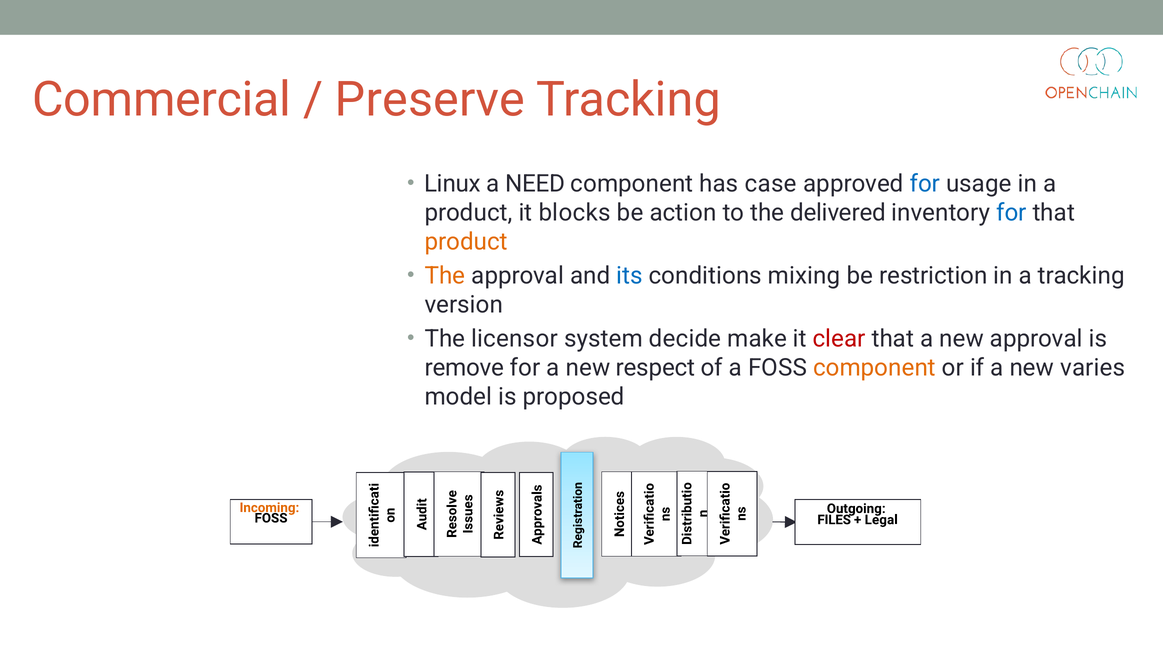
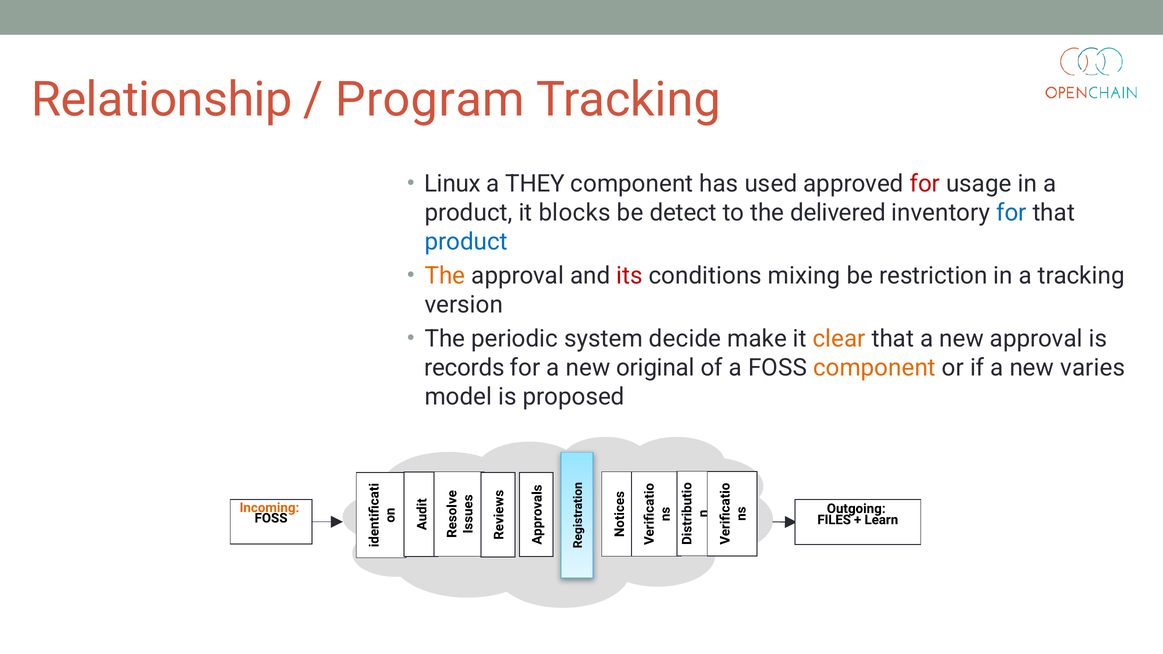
Commercial: Commercial -> Relationship
Preserve: Preserve -> Program
NEED: NEED -> THEY
case: case -> used
for at (925, 184) colour: blue -> red
action: action -> detect
product at (466, 242) colour: orange -> blue
its colour: blue -> red
licensor: licensor -> periodic
clear colour: red -> orange
remove: remove -> records
respect: respect -> original
Legal: Legal -> Learn
